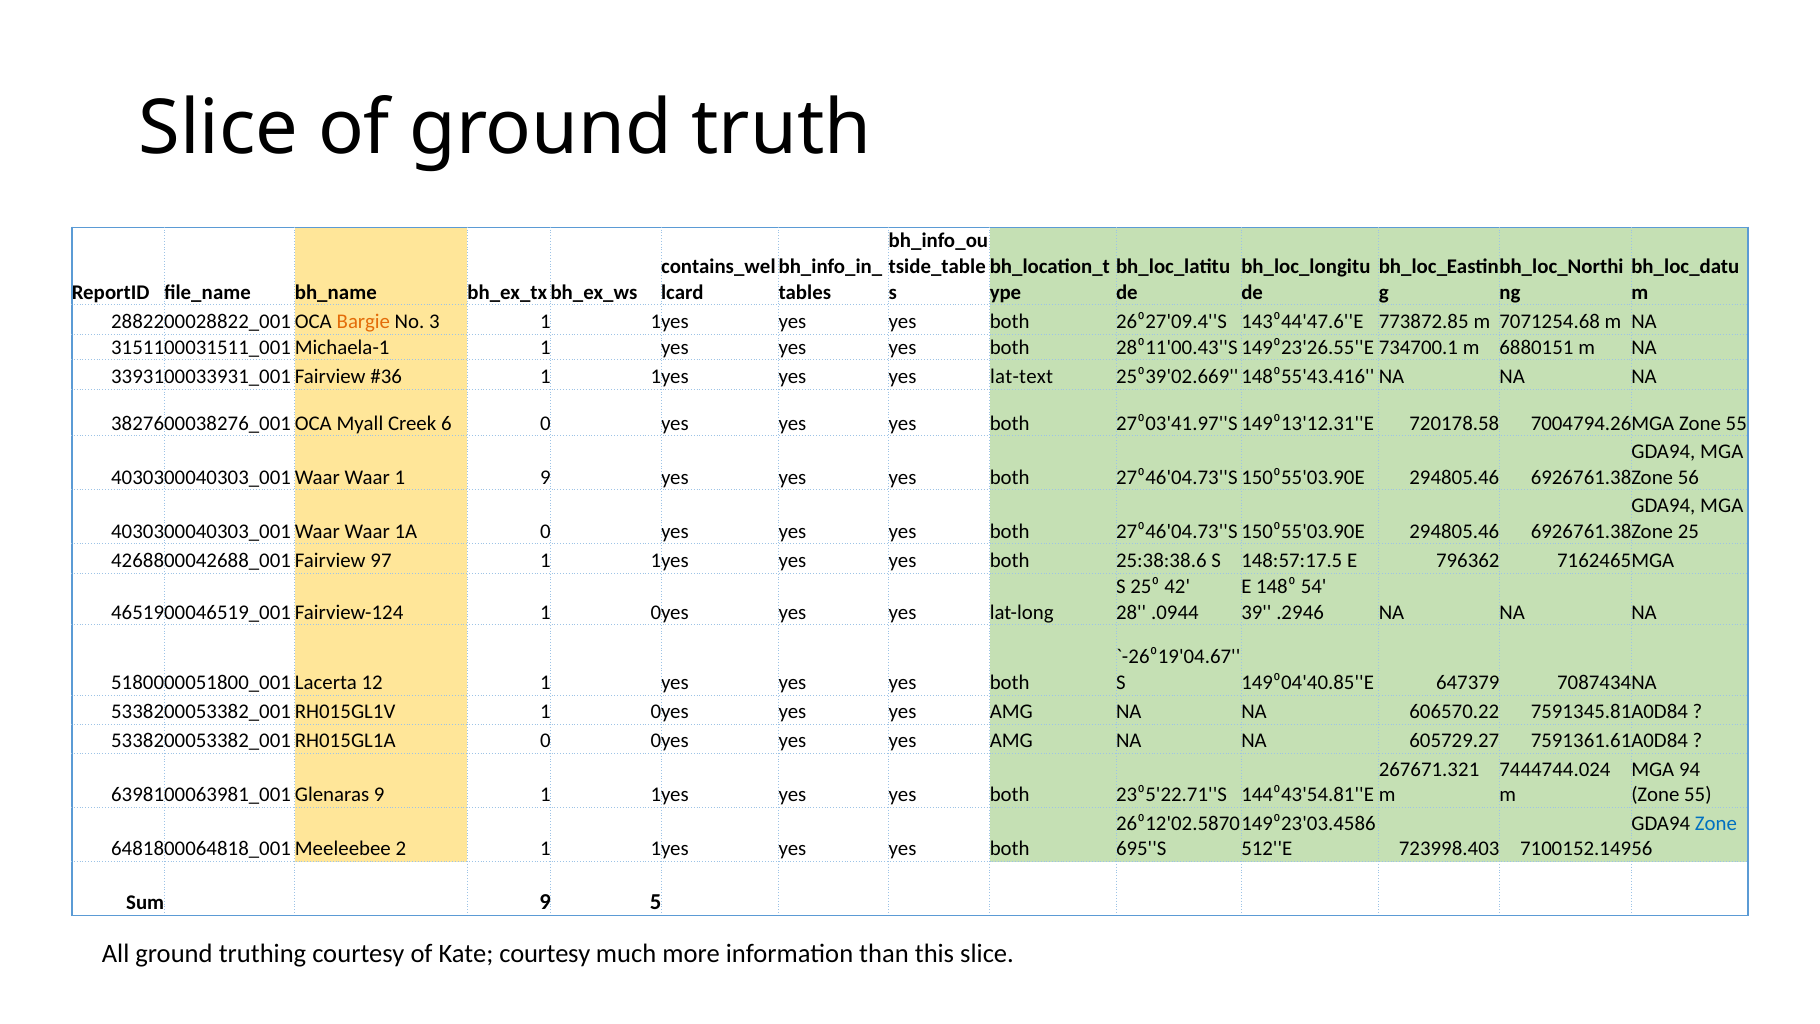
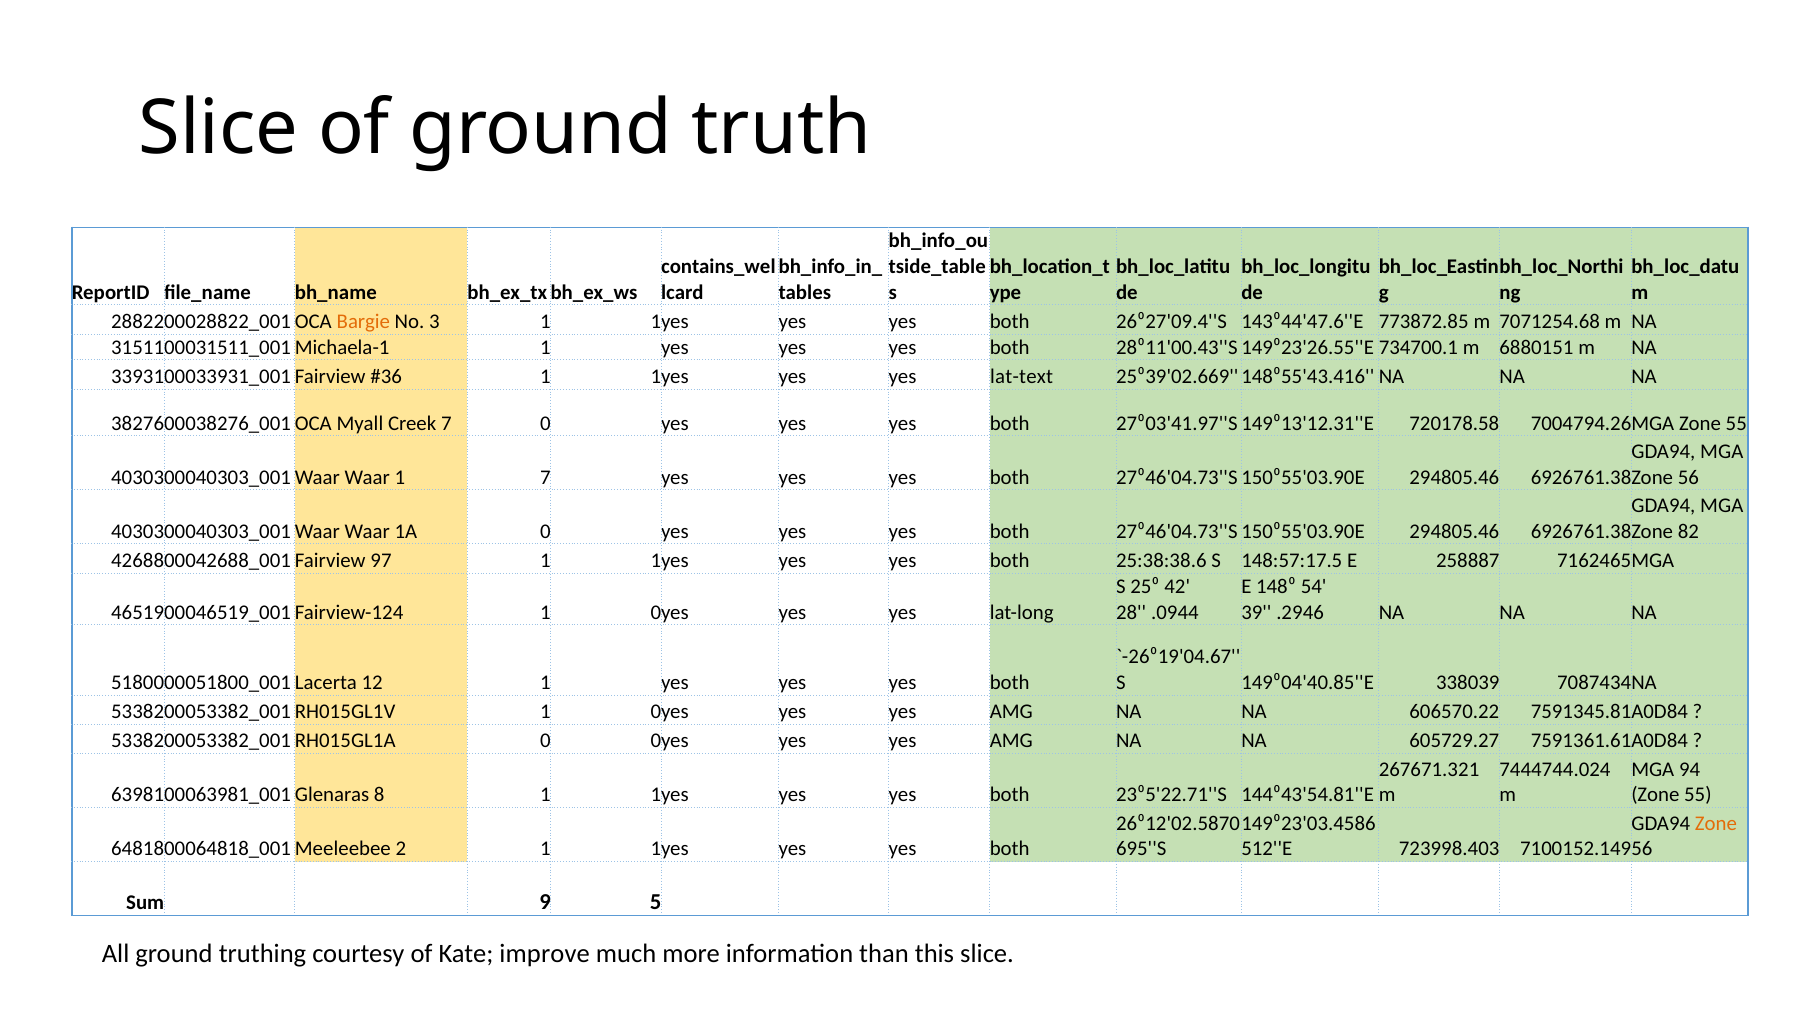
Creek 6: 6 -> 7
1 9: 9 -> 7
25: 25 -> 82
796362: 796362 -> 258887
647379: 647379 -> 338039
9 at (379, 795): 9 -> 8
Zone at (1716, 823) colour: blue -> orange
Kate courtesy: courtesy -> improve
